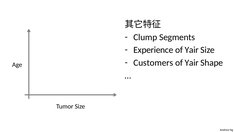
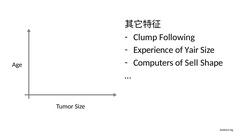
Segments: Segments -> Following
Customers: Customers -> Computers
Yair at (192, 63): Yair -> Sell
